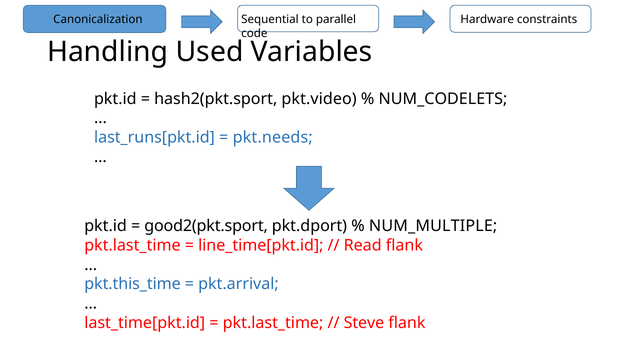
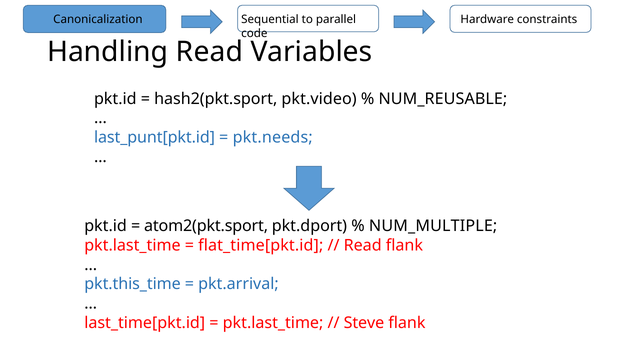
Handling Used: Used -> Read
NUM_CODELETS: NUM_CODELETS -> NUM_REUSABLE
last_runs[pkt.id: last_runs[pkt.id -> last_punt[pkt.id
good2(pkt.sport: good2(pkt.sport -> atom2(pkt.sport
line_time[pkt.id: line_time[pkt.id -> flat_time[pkt.id
